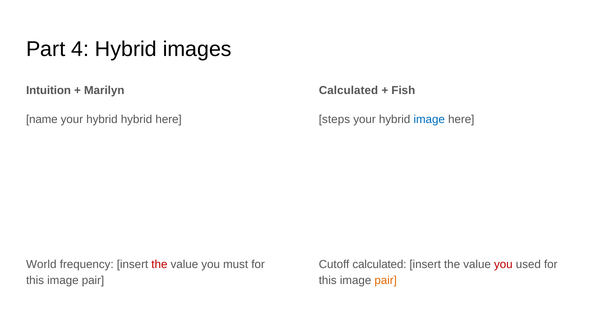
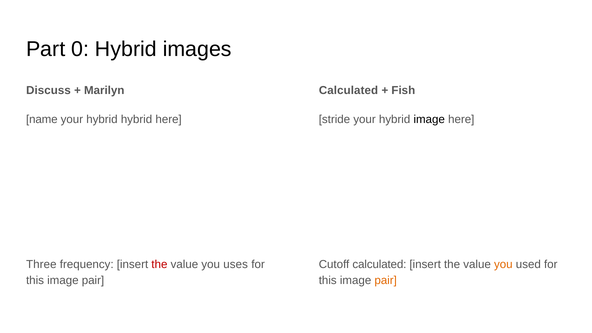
4: 4 -> 0
Intuition: Intuition -> Discuss
steps: steps -> stride
image at (429, 119) colour: blue -> black
World: World -> Three
must: must -> uses
you at (503, 264) colour: red -> orange
